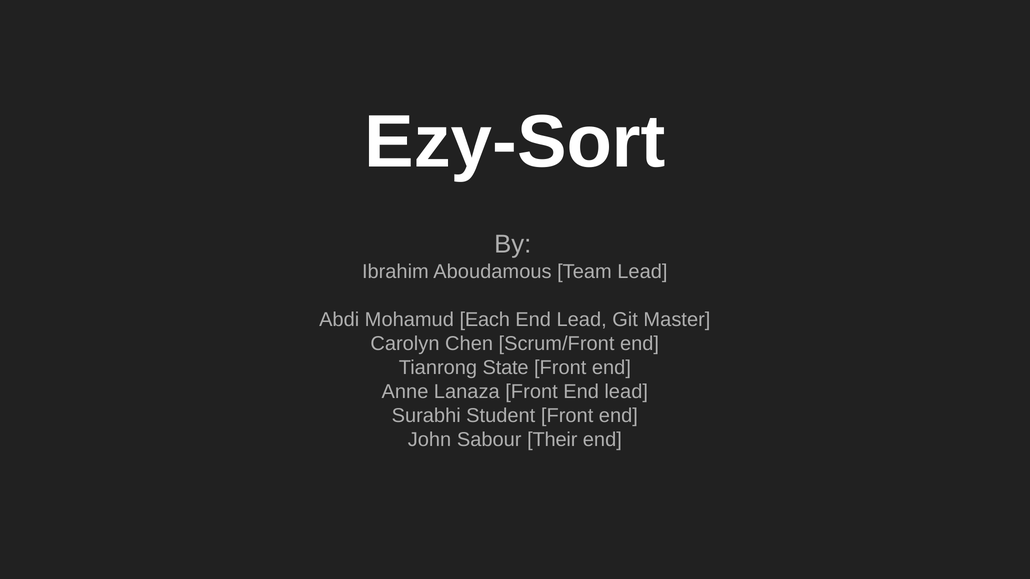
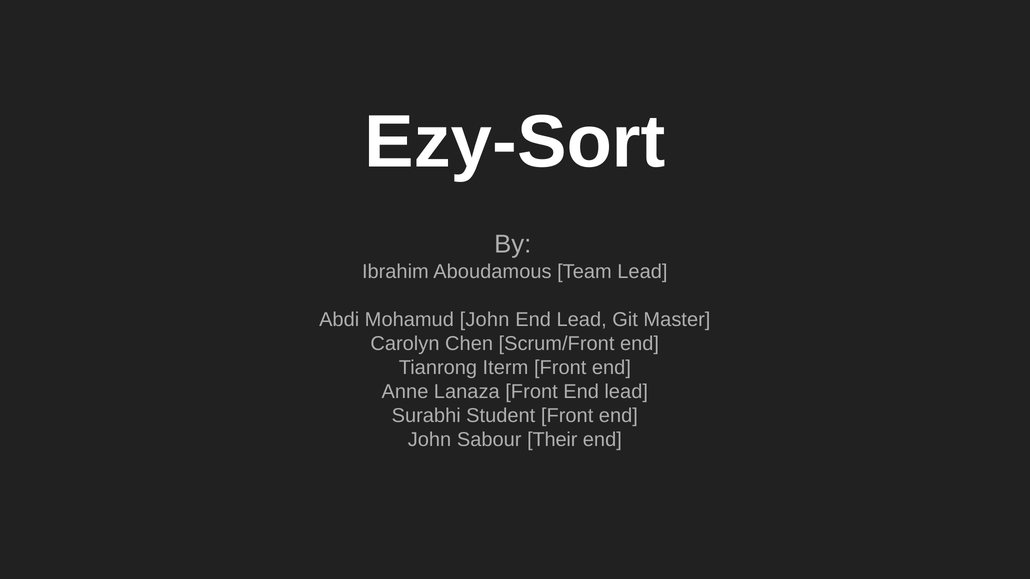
Mohamud Each: Each -> John
State: State -> Iterm
